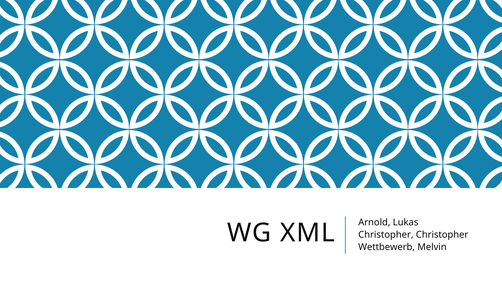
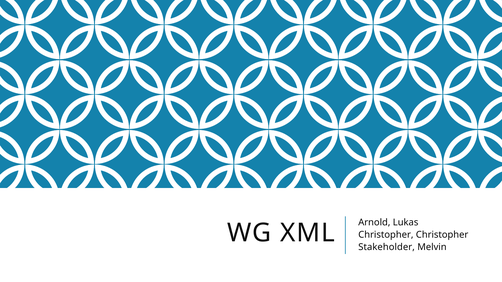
Wettbewerb: Wettbewerb -> Stakeholder
